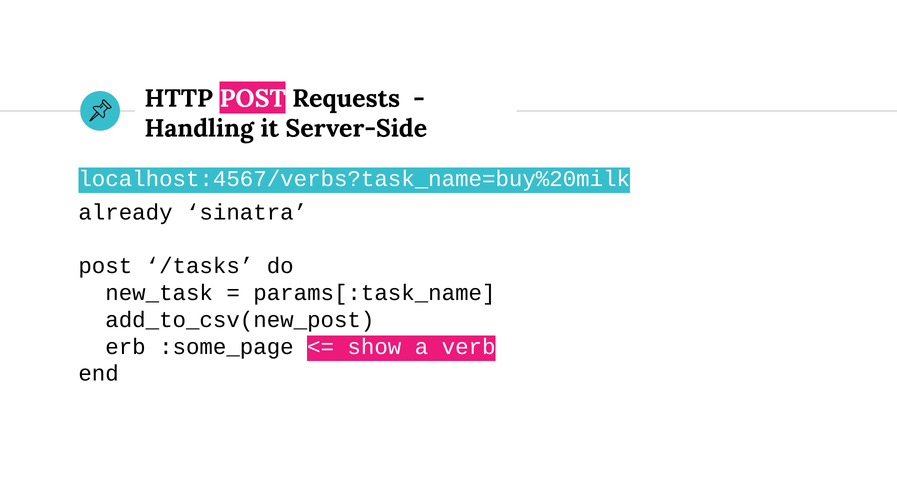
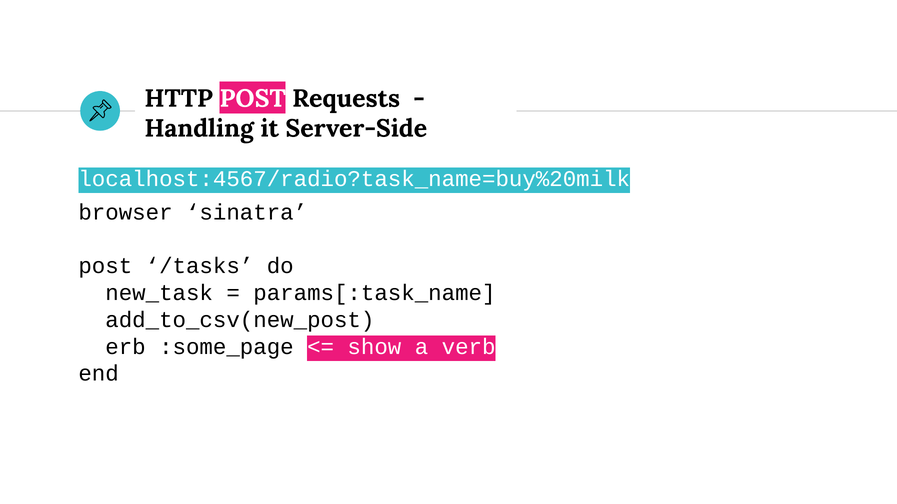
localhost:4567/verbs?task_name=buy%20milk: localhost:4567/verbs?task_name=buy%20milk -> localhost:4567/radio?task_name=buy%20milk
already: already -> browser
